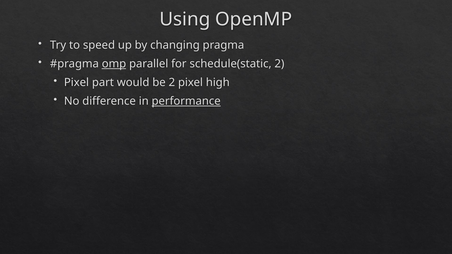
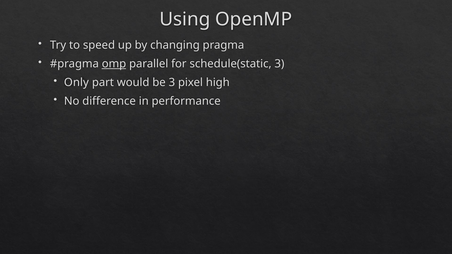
schedule(static 2: 2 -> 3
Pixel at (76, 83): Pixel -> Only
be 2: 2 -> 3
performance underline: present -> none
